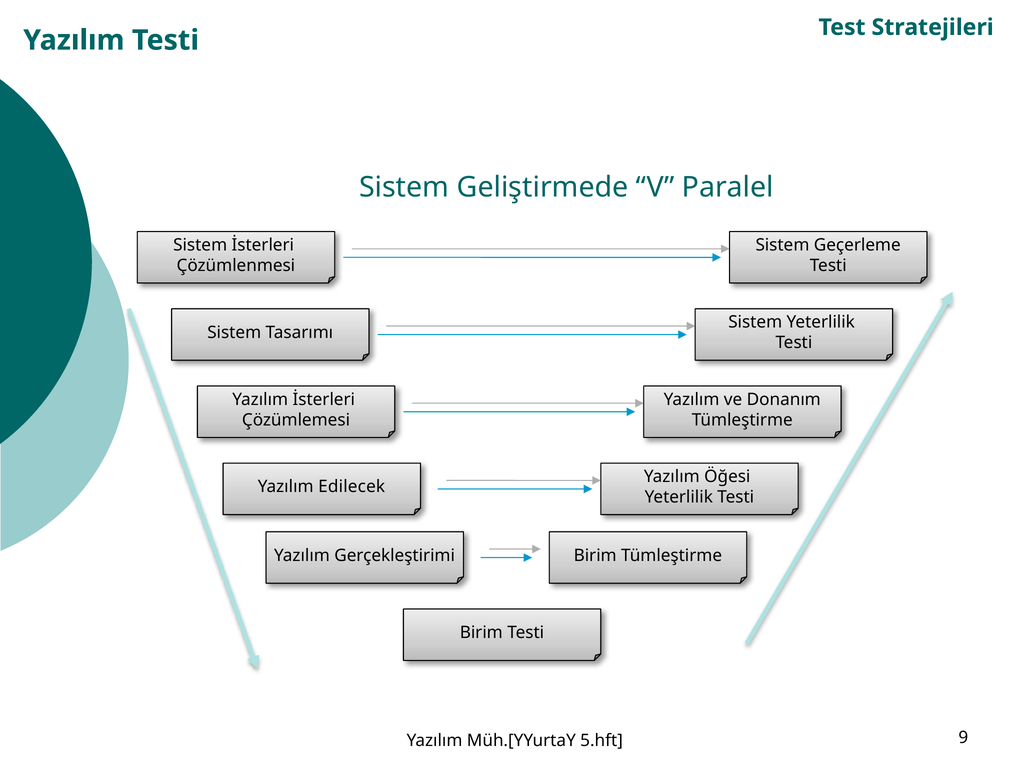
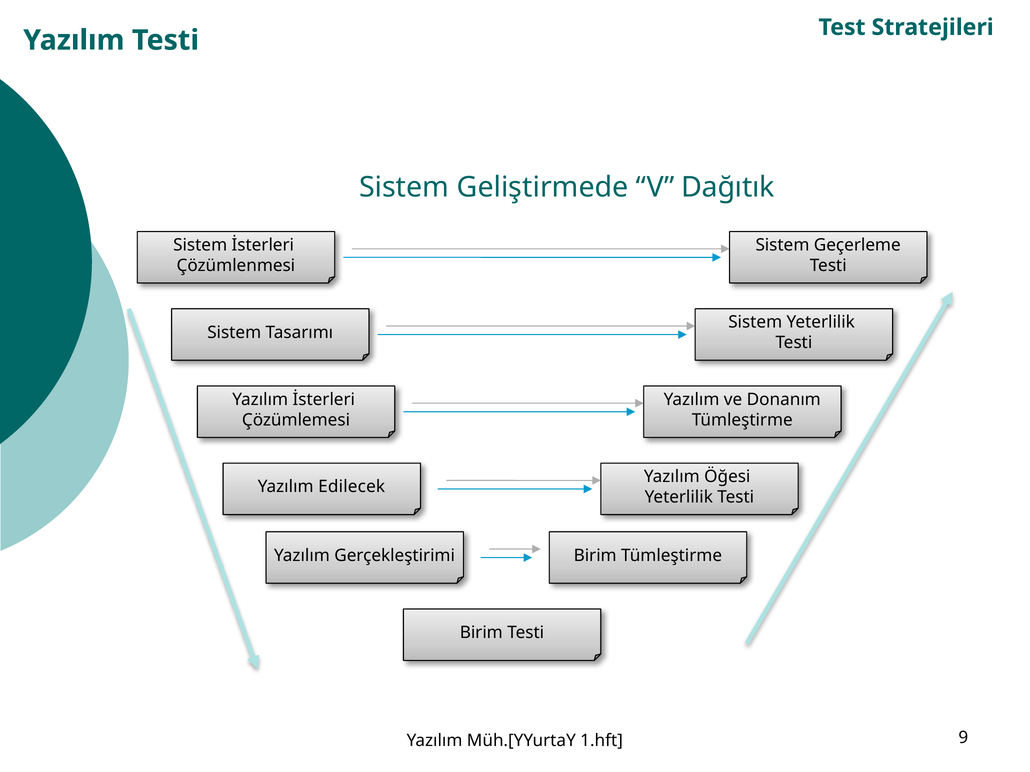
Paralel: Paralel -> Dağıtık
5.hft: 5.hft -> 1.hft
